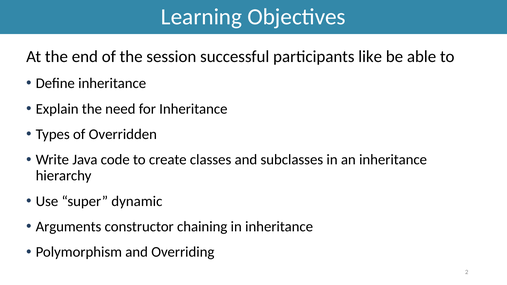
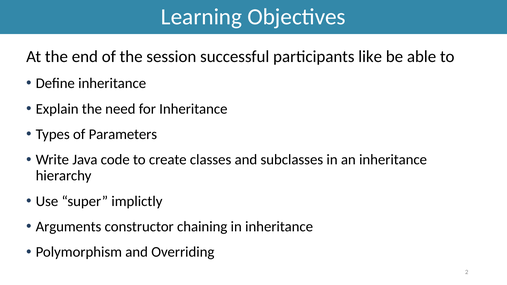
Overridden: Overridden -> Parameters
dynamic: dynamic -> implictly
